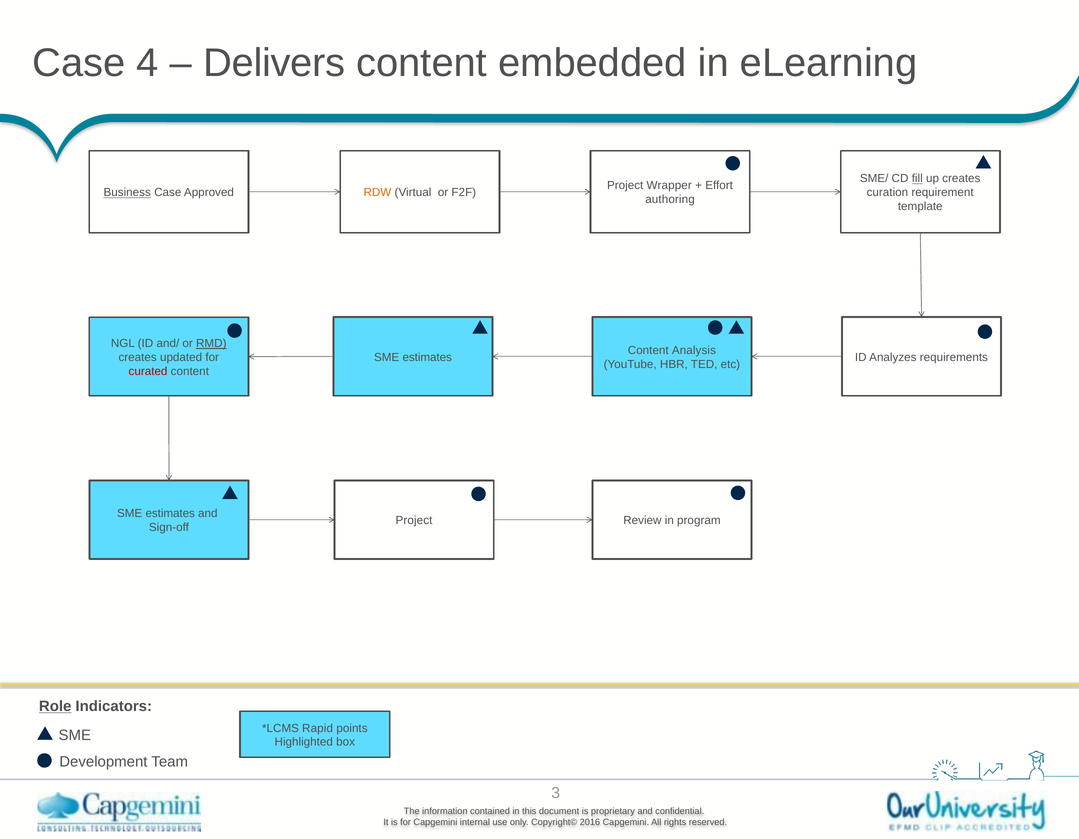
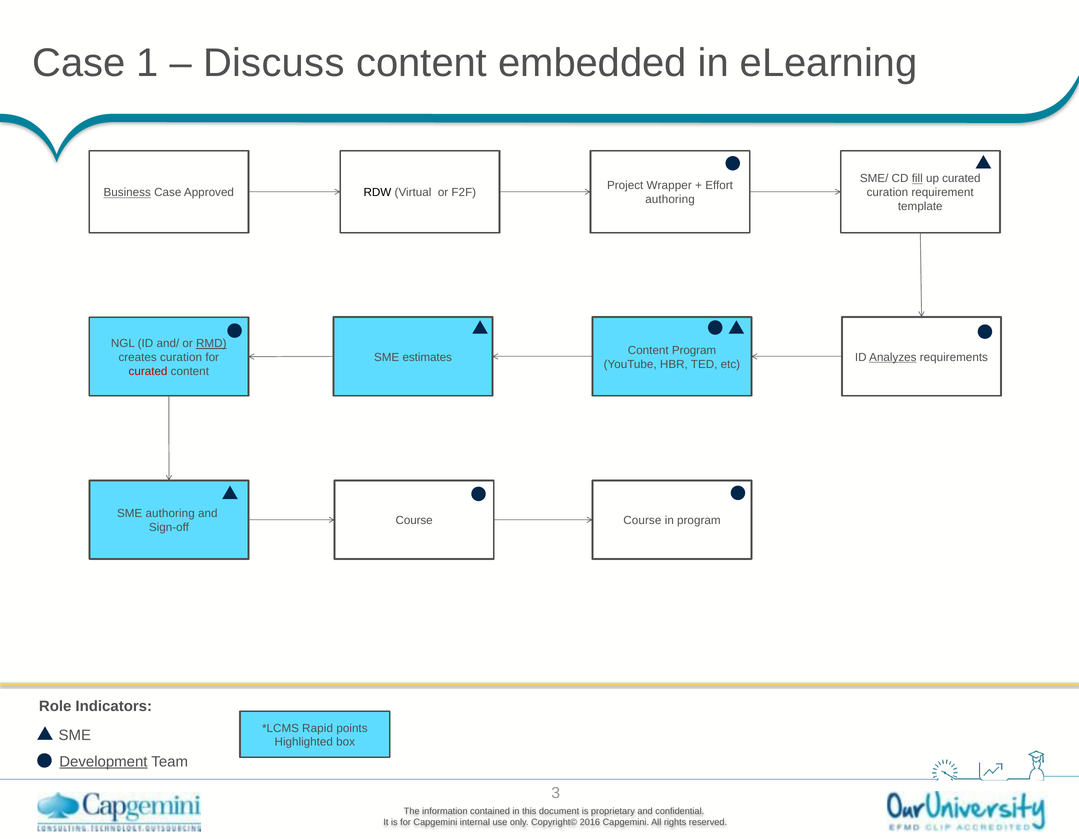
4: 4 -> 1
Delivers: Delivers -> Discuss
up creates: creates -> curated
RDW colour: orange -> black
Content Analysis: Analysis -> Program
Analyzes underline: none -> present
creates updated: updated -> curation
estimates at (170, 514): estimates -> authoring
Project at (414, 521): Project -> Course
Review at (642, 521): Review -> Course
Role underline: present -> none
Development underline: none -> present
